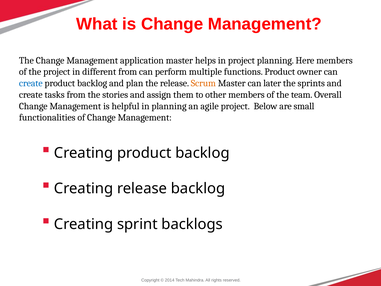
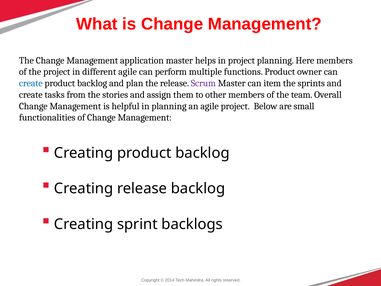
different from: from -> agile
Scrum colour: orange -> purple
later: later -> item
